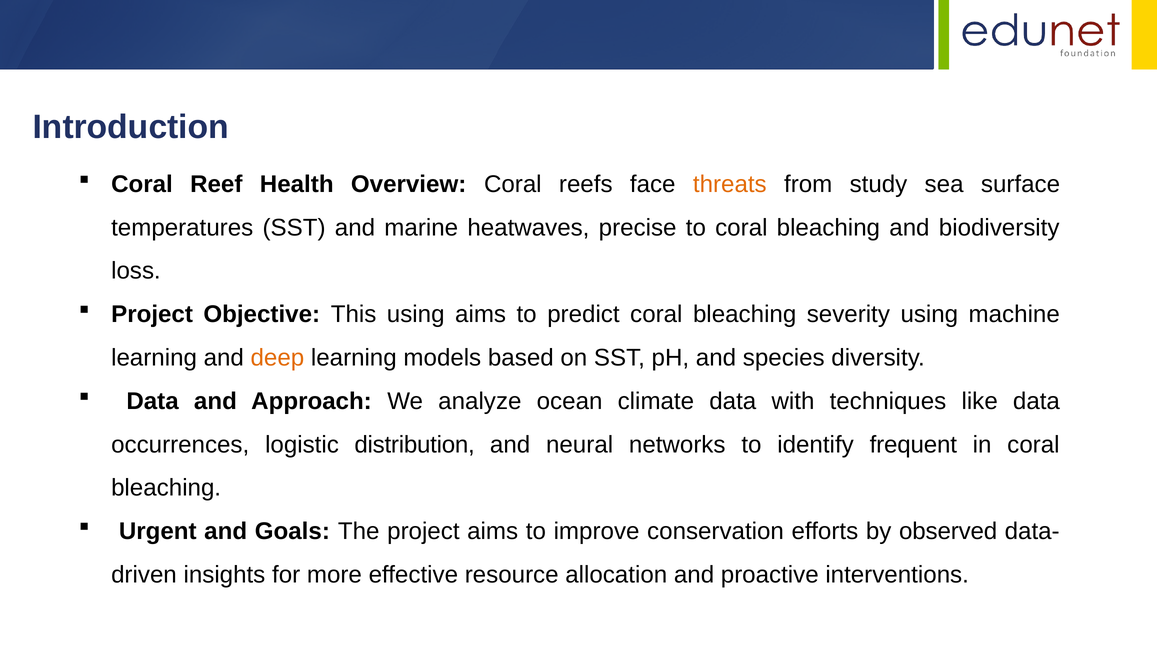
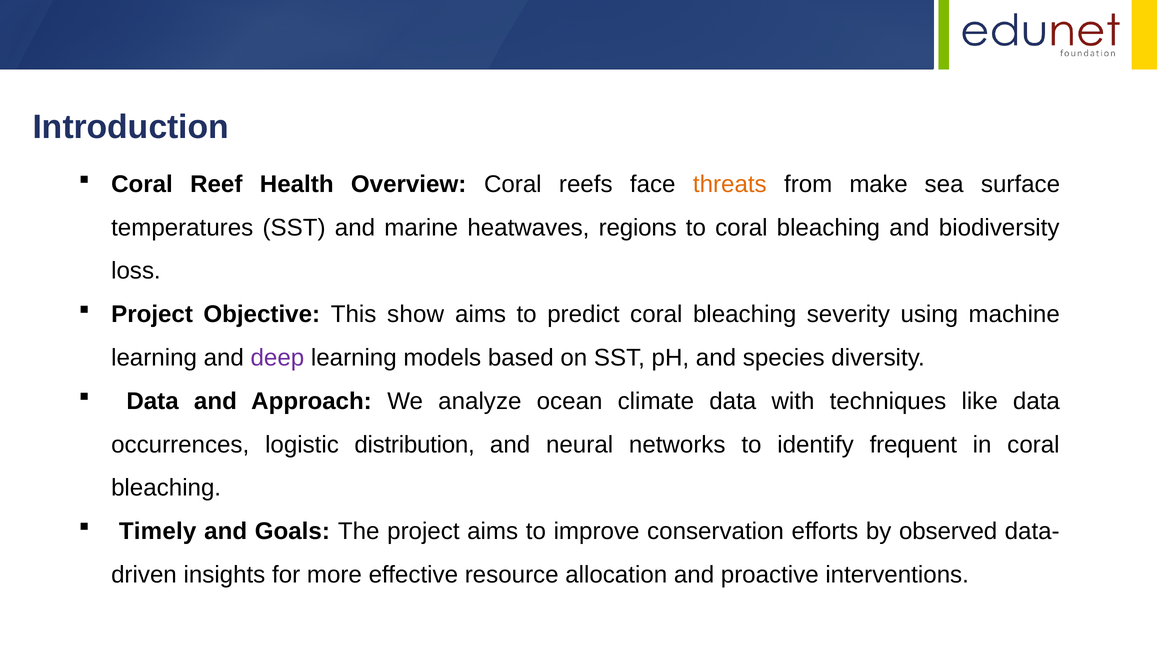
study: study -> make
precise: precise -> regions
This using: using -> show
deep colour: orange -> purple
Urgent: Urgent -> Timely
